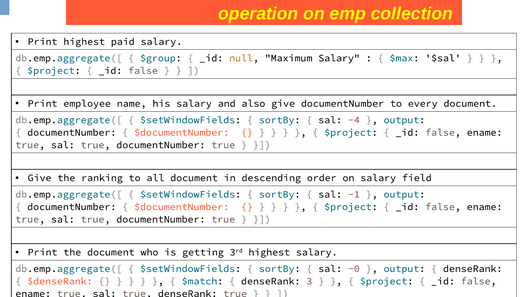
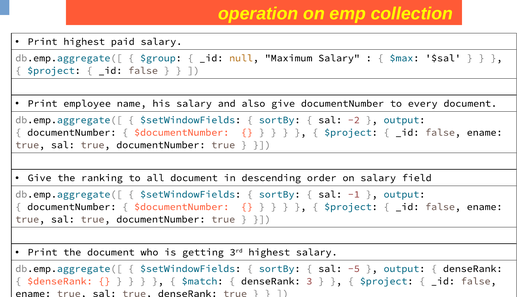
-4: -4 -> -2
-0: -0 -> -5
